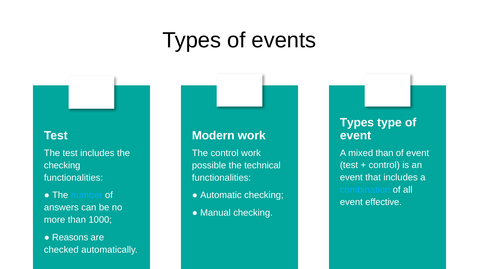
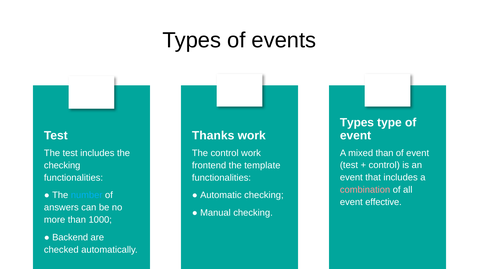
Modern: Modern -> Thanks
possible: possible -> frontend
technical: technical -> template
combination colour: light blue -> pink
Reasons: Reasons -> Backend
